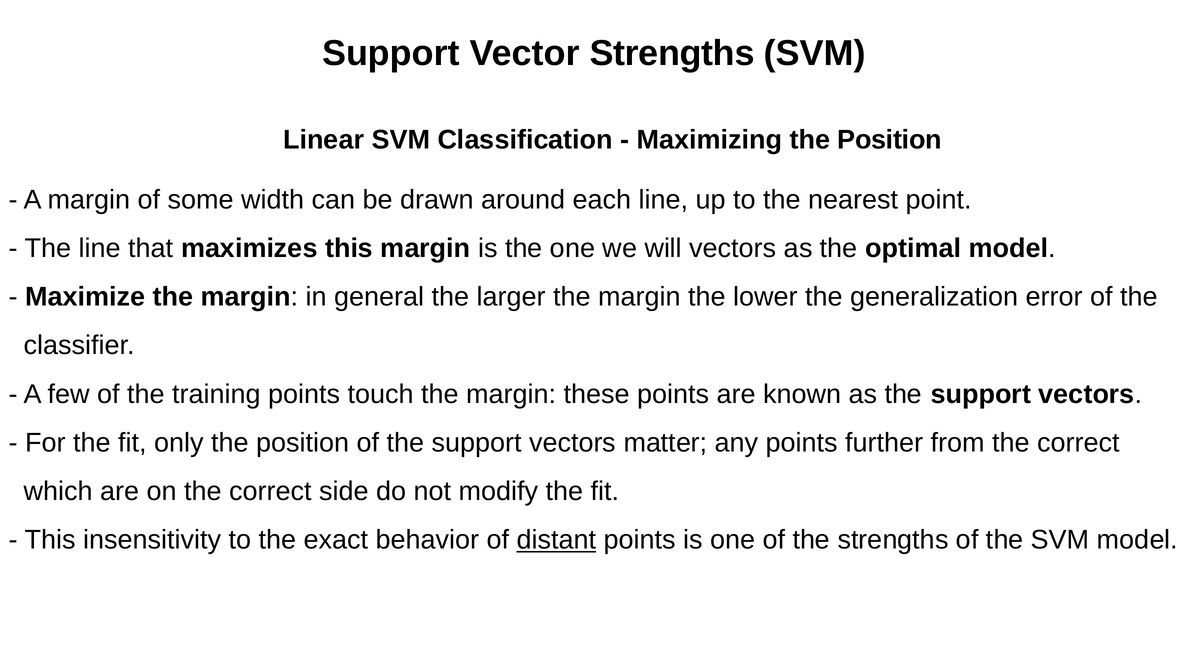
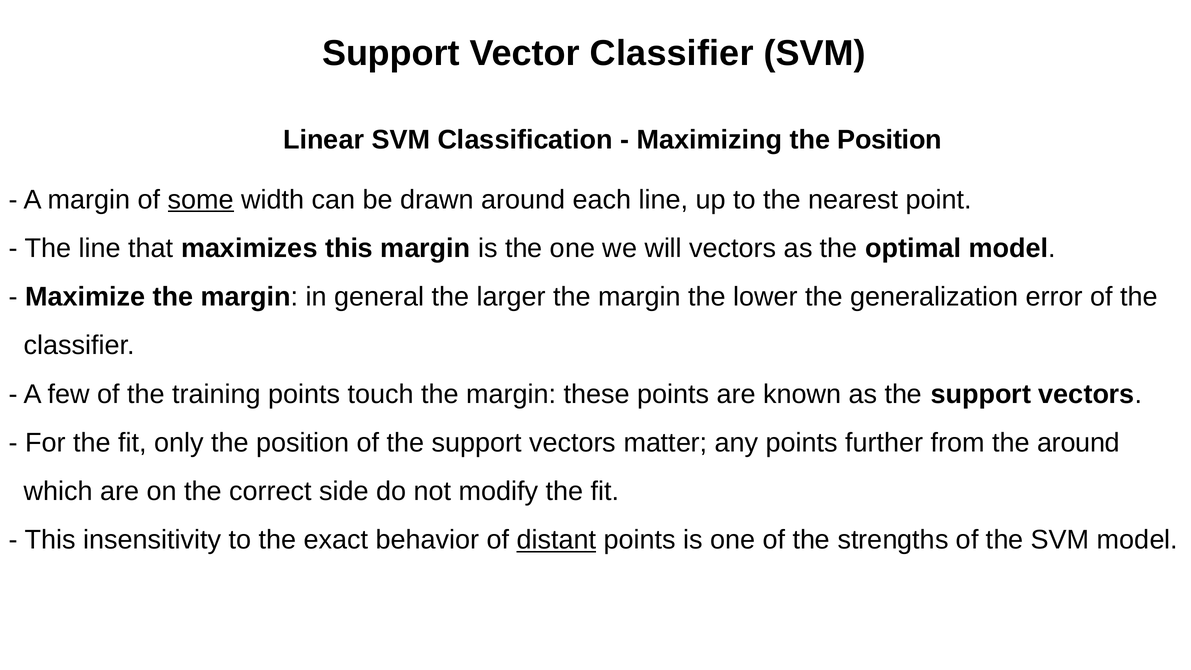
Vector Strengths: Strengths -> Classifier
some underline: none -> present
from the correct: correct -> around
